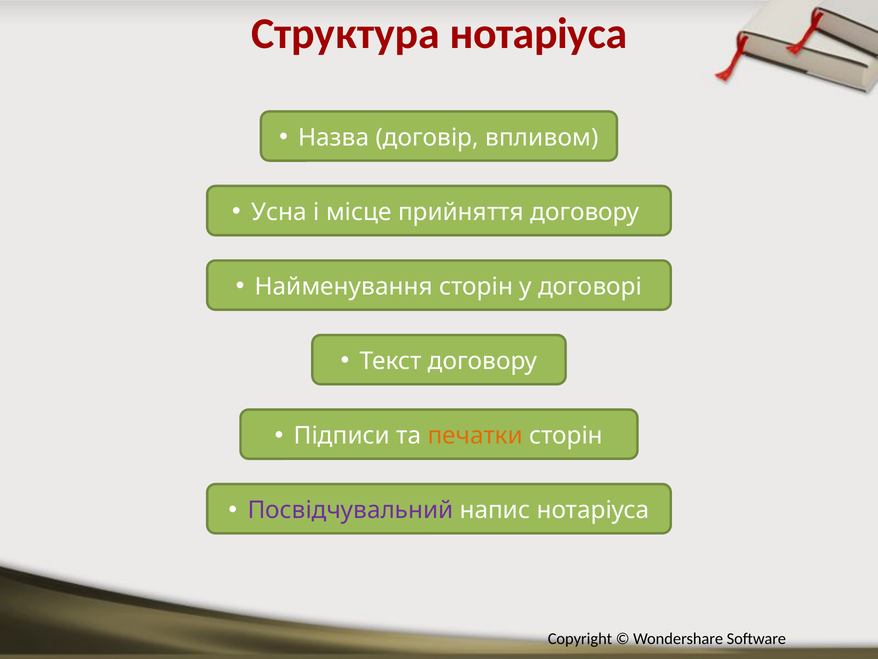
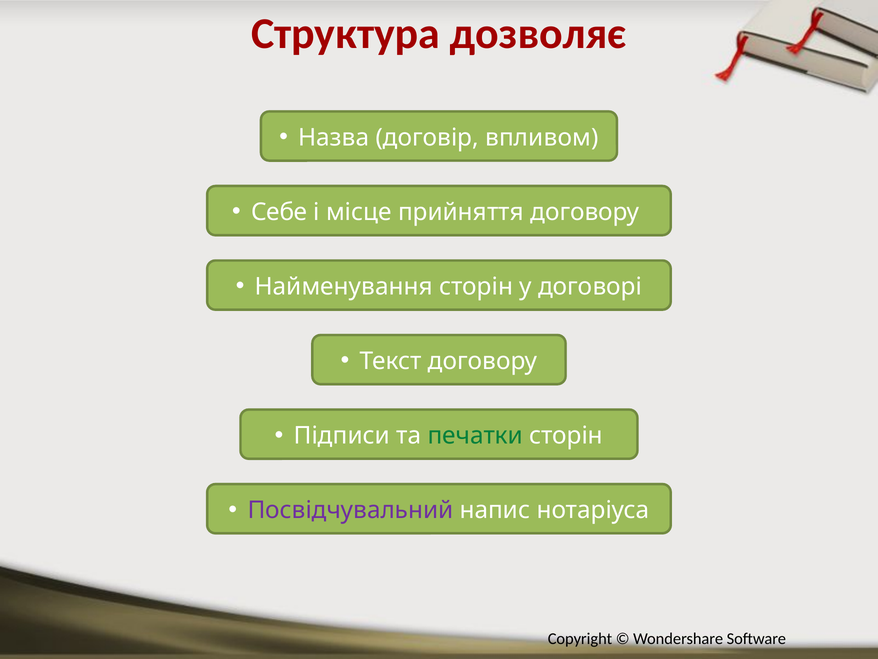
Структура нотаріуса: нотаріуса -> дозволяє
Усна: Усна -> Себе
печатки colour: orange -> green
